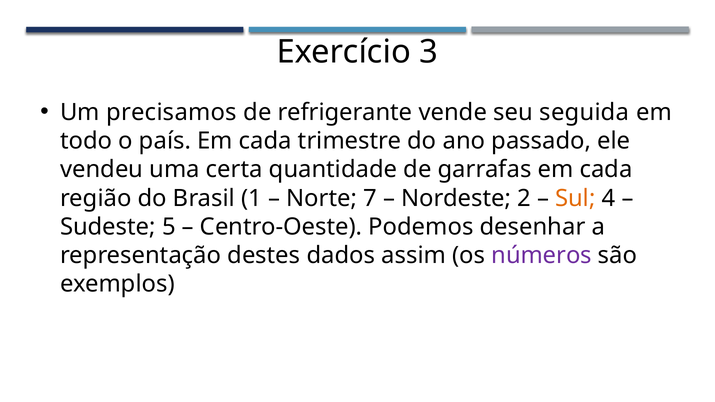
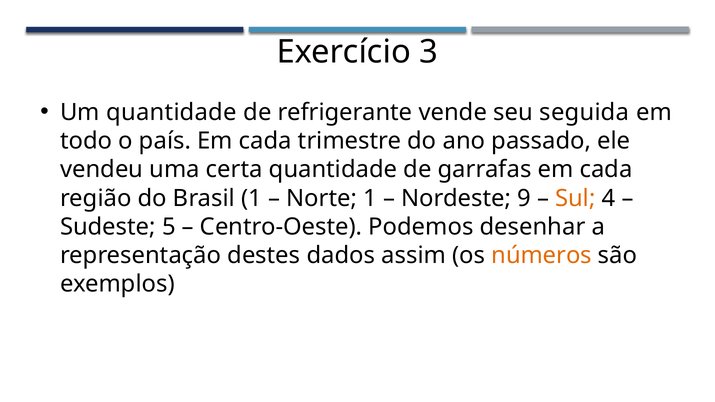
Um precisamos: precisamos -> quantidade
Norte 7: 7 -> 1
2: 2 -> 9
números colour: purple -> orange
